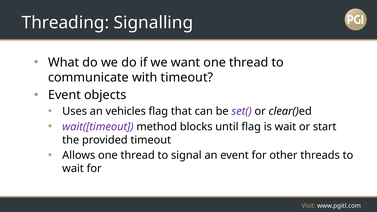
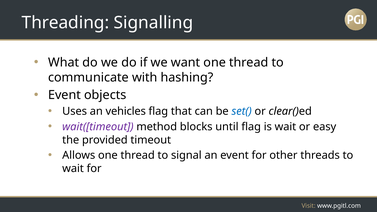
with timeout: timeout -> hashing
set( colour: purple -> blue
start: start -> easy
